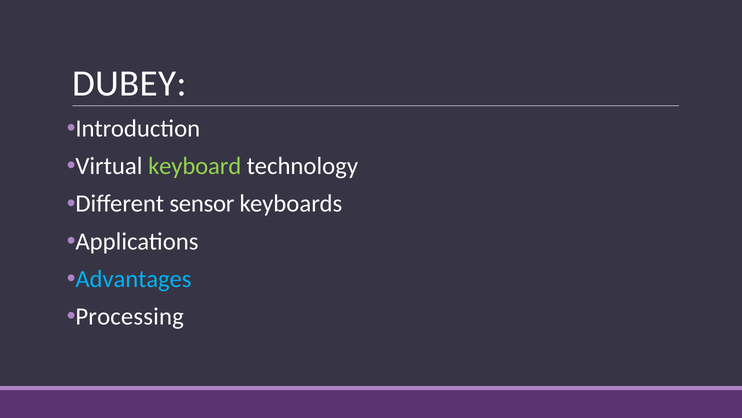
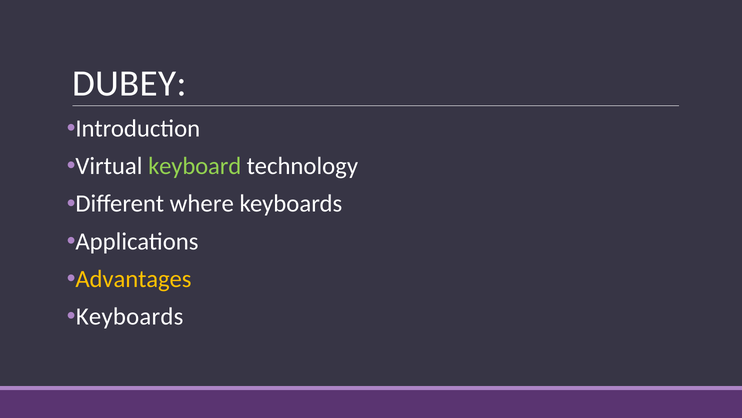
sensor: sensor -> where
Advantages colour: light blue -> yellow
Processing at (130, 316): Processing -> Keyboards
